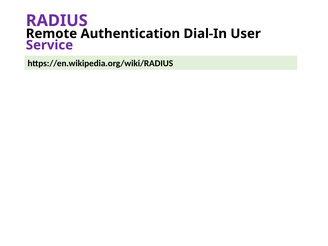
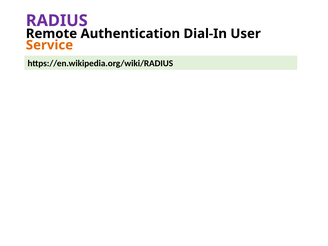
Service colour: purple -> orange
